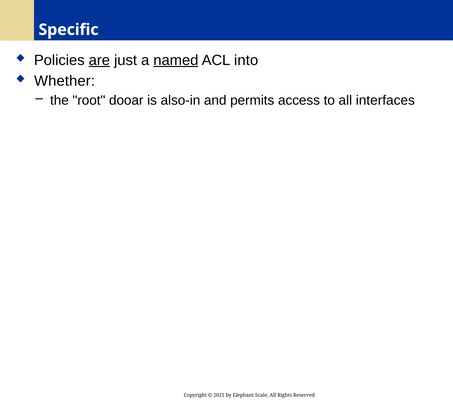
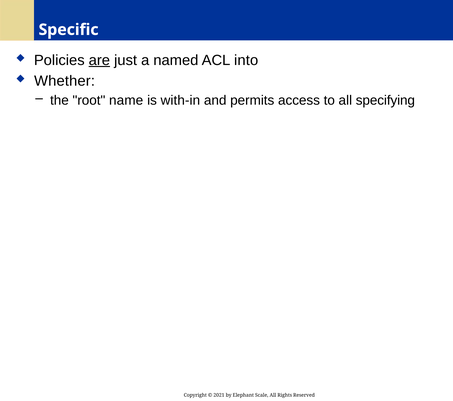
named underline: present -> none
dooar: dooar -> name
also-in: also-in -> with-in
interfaces: interfaces -> specifying
